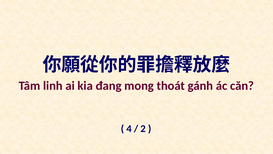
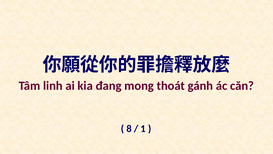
4: 4 -> 8
2: 2 -> 1
